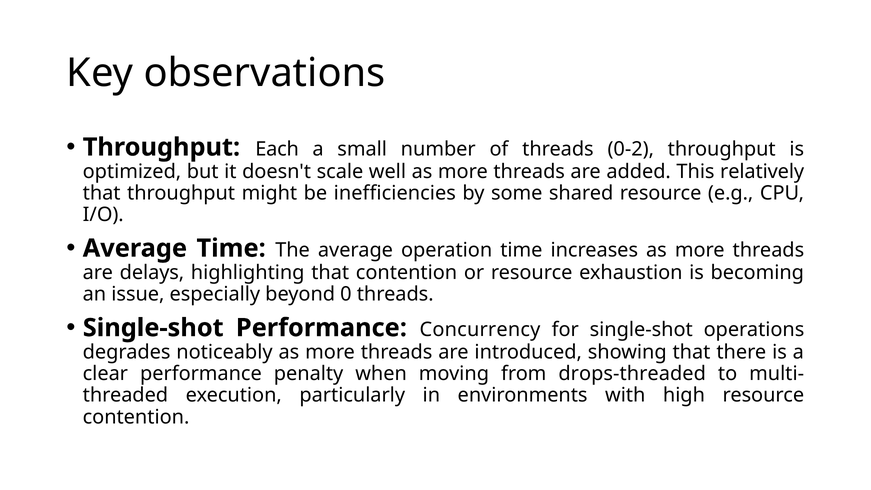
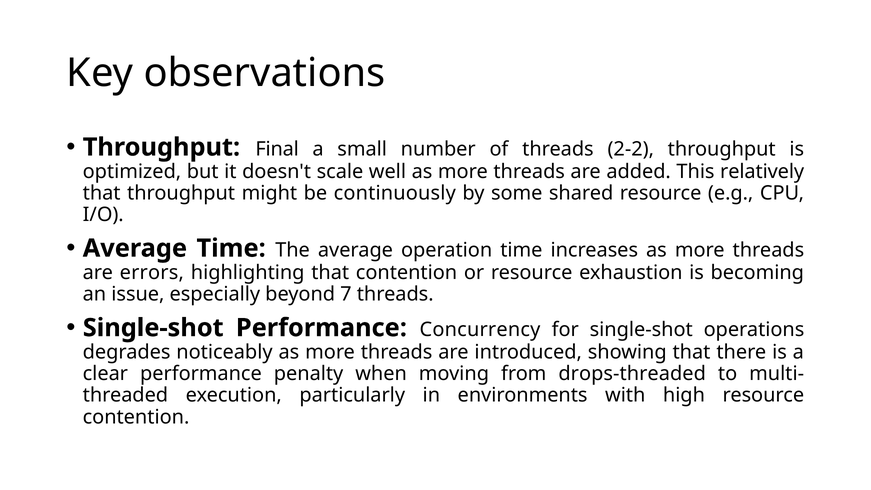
Each: Each -> Final
0-2: 0-2 -> 2-2
inefficiencies: inefficiencies -> continuously
delays: delays -> errors
0: 0 -> 7
